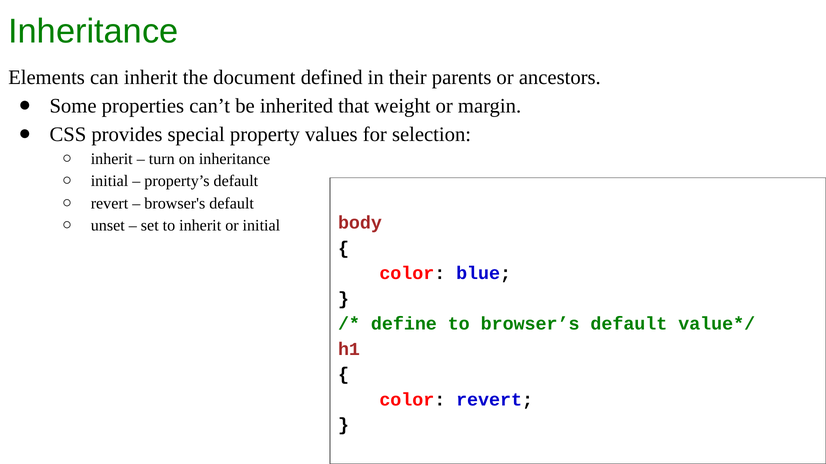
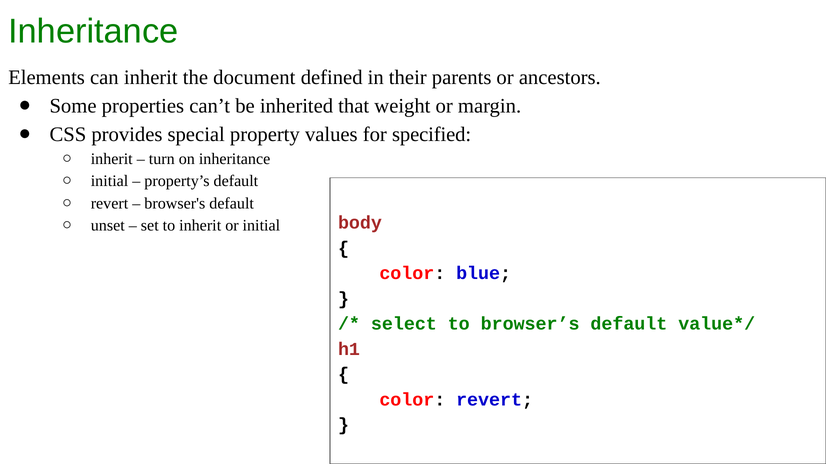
selection: selection -> specified
define: define -> select
